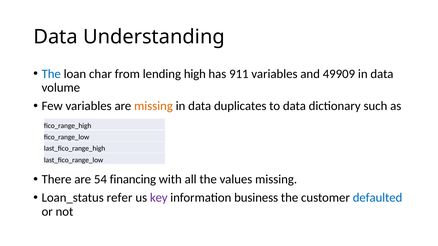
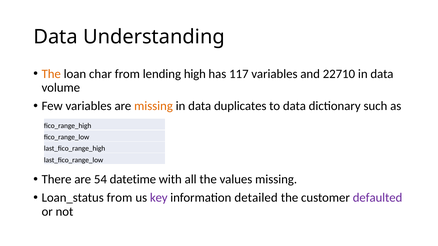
The at (51, 74) colour: blue -> orange
911: 911 -> 117
49909: 49909 -> 22710
financing: financing -> datetime
Loan_status refer: refer -> from
business: business -> detailed
defaulted colour: blue -> purple
